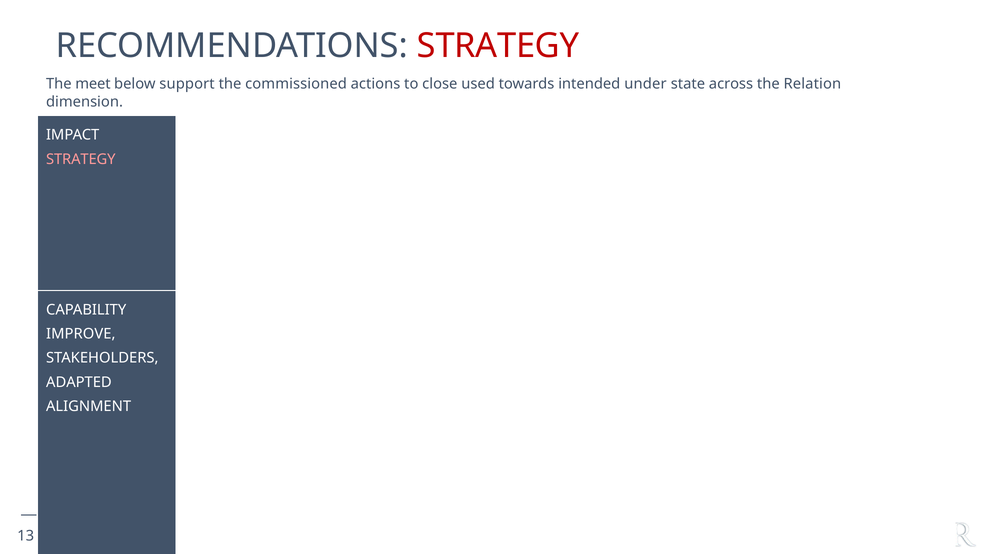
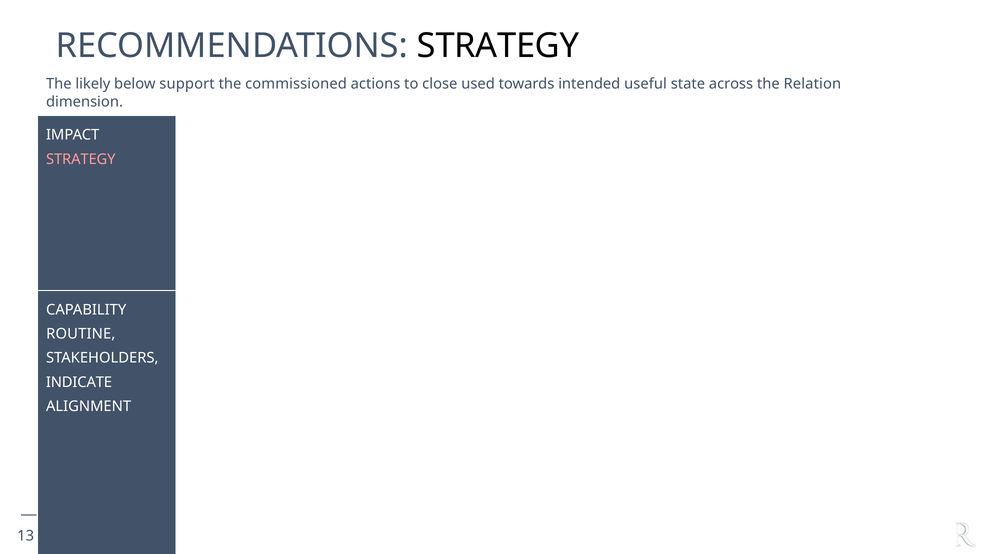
STRATEGY at (498, 46) colour: red -> black
meet: meet -> likely
under: under -> useful
IMPROVE: IMPROVE -> ROUTINE
ADAPTED: ADAPTED -> INDICATE
